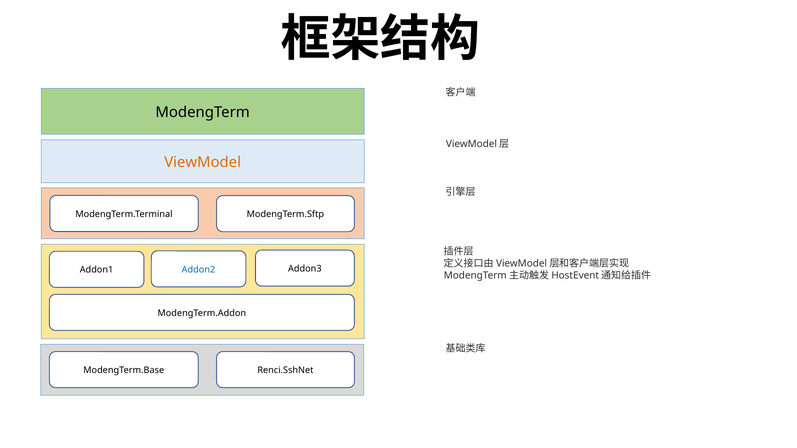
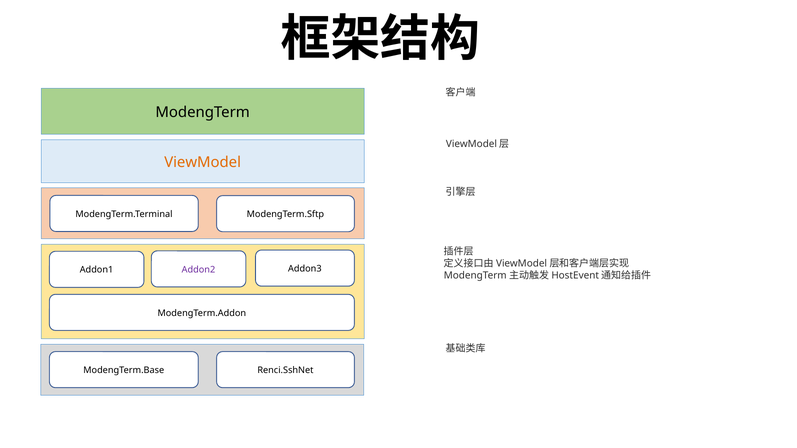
Addon2 colour: blue -> purple
